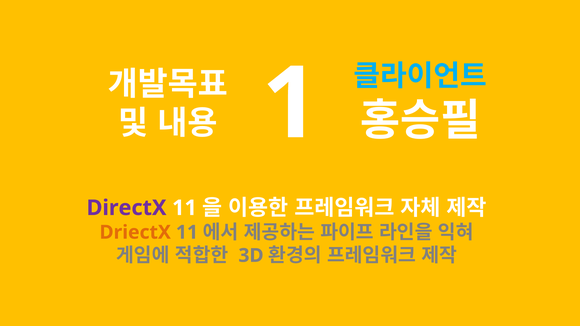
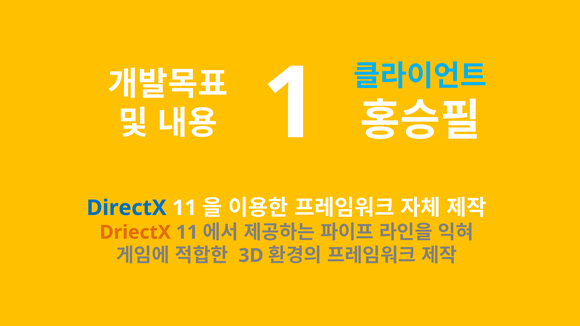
DirectX colour: purple -> blue
